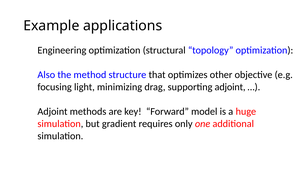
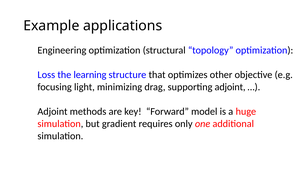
Also: Also -> Loss
method: method -> learning
